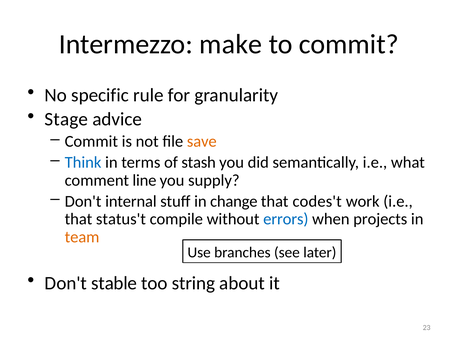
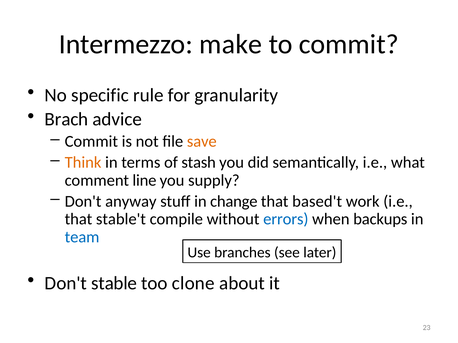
Stage: Stage -> Brach
Think colour: blue -> orange
internal: internal -> anyway
codes't: codes't -> based't
status't: status't -> stable't
projects: projects -> backups
team colour: orange -> blue
string: string -> clone
